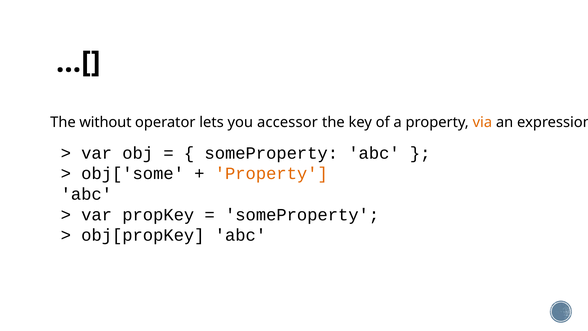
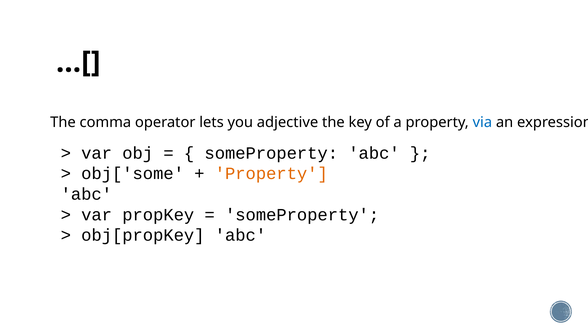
without: without -> comma
accessor: accessor -> adjective
via colour: orange -> blue
